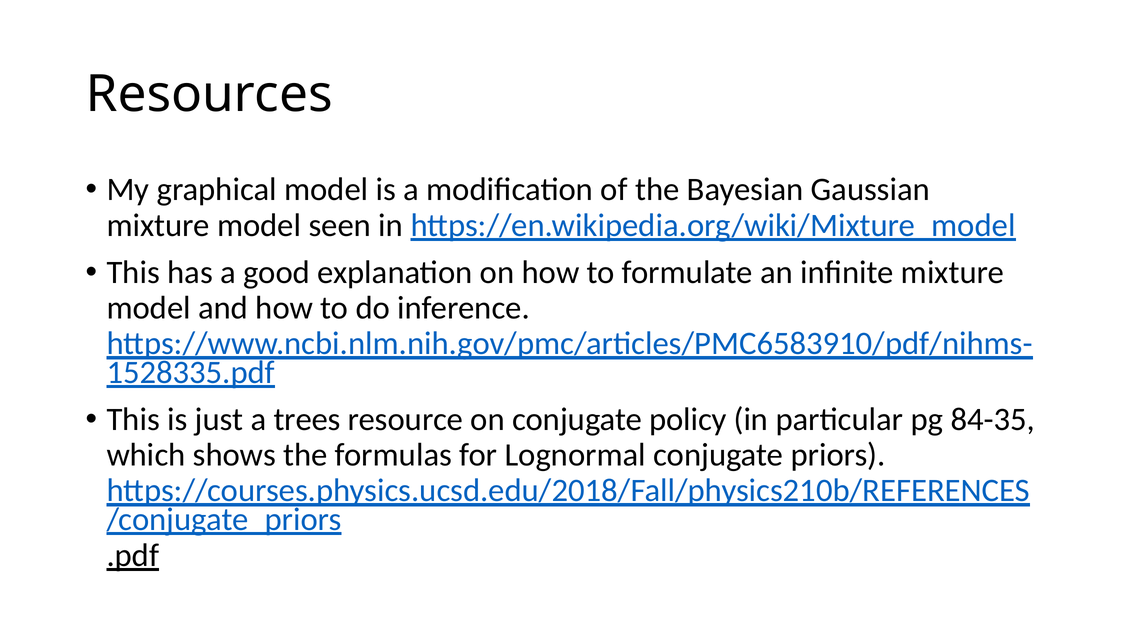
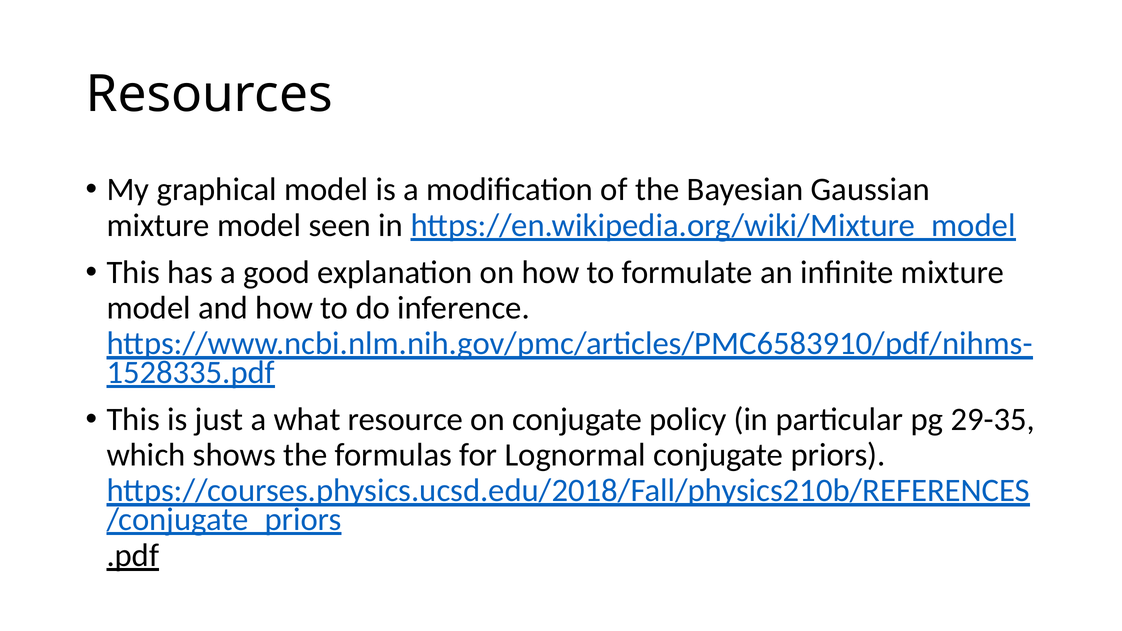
trees: trees -> what
84-35: 84-35 -> 29-35
